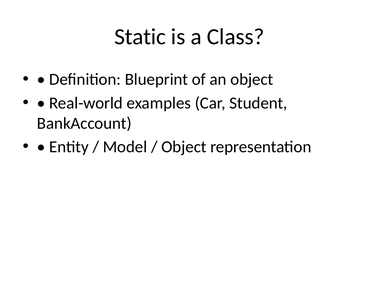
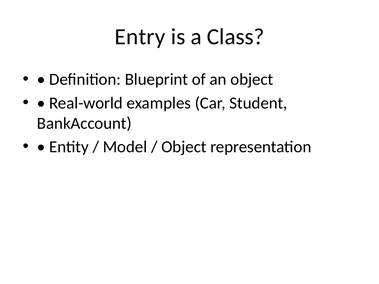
Static: Static -> Entry
